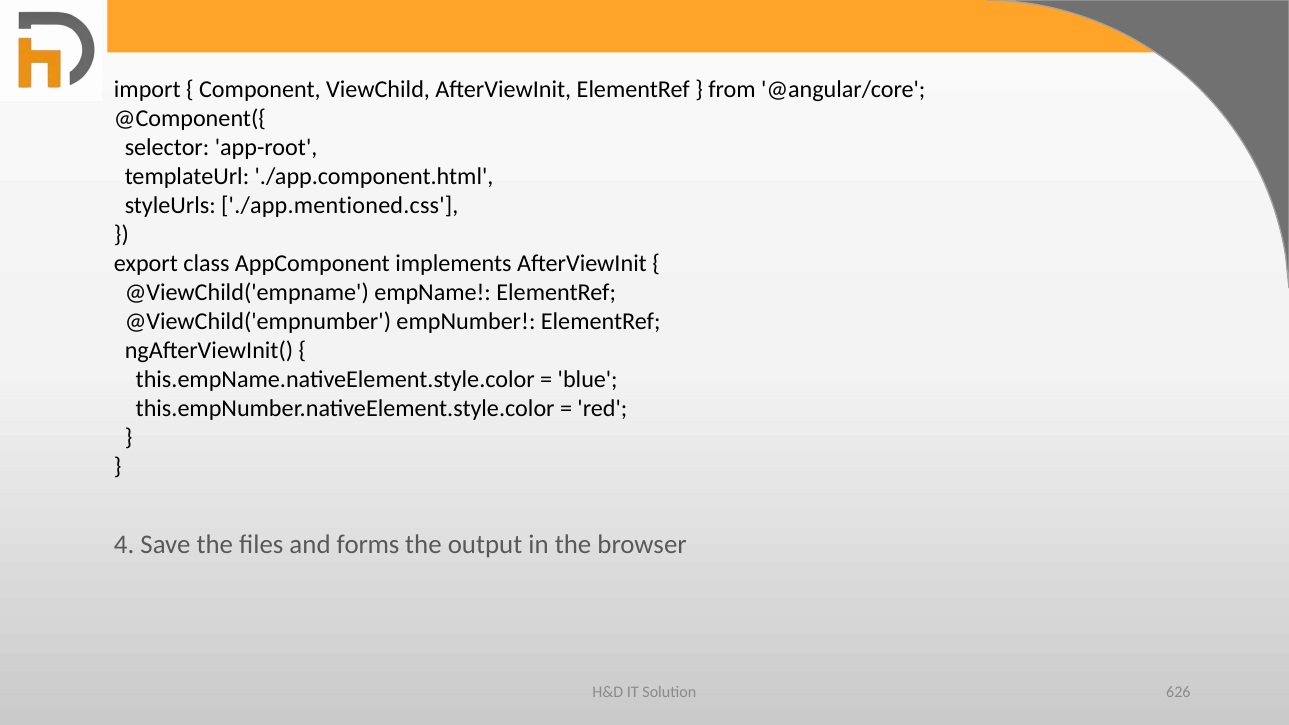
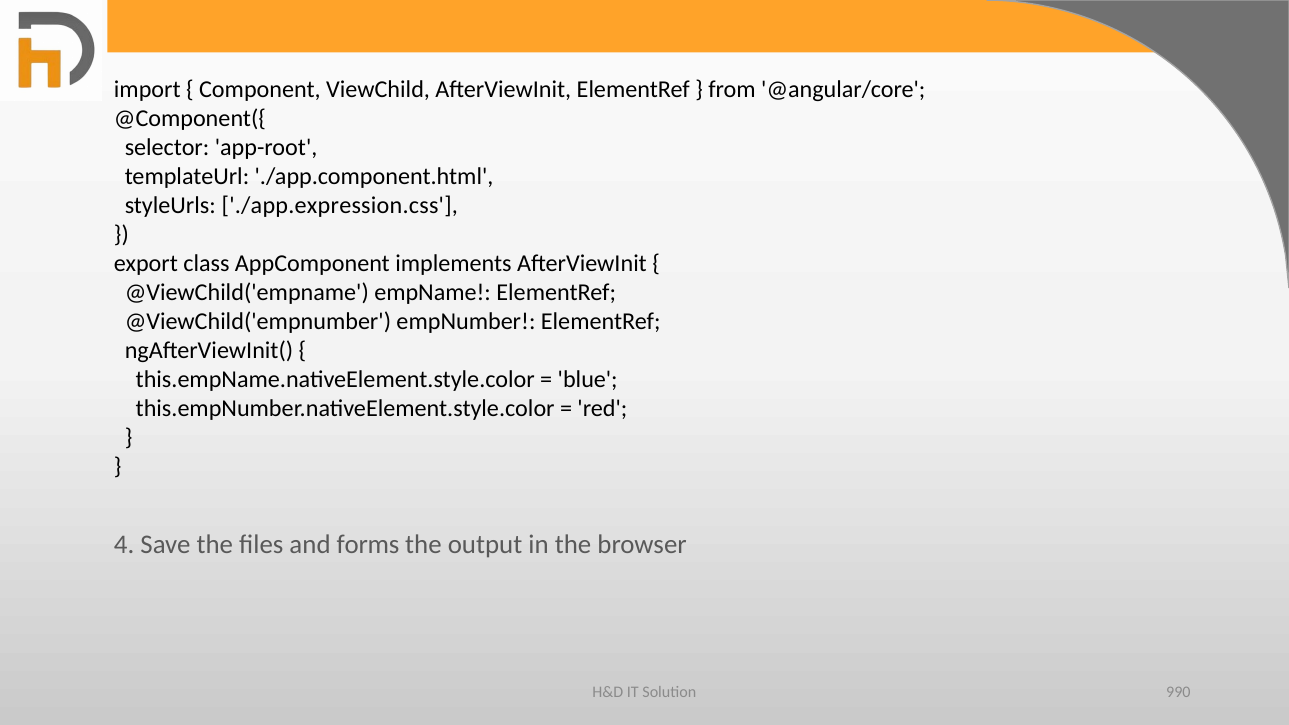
./app.mentioned.css: ./app.mentioned.css -> ./app.expression.css
626: 626 -> 990
